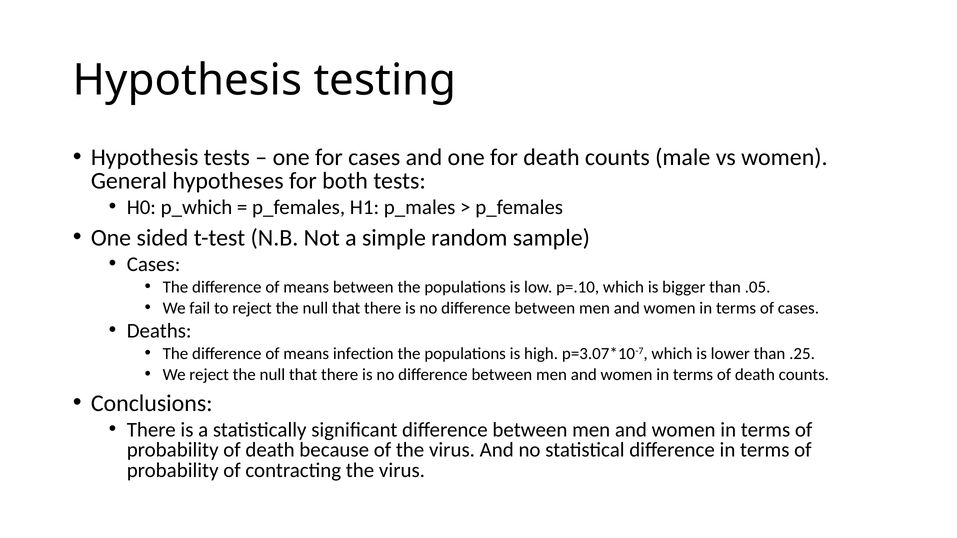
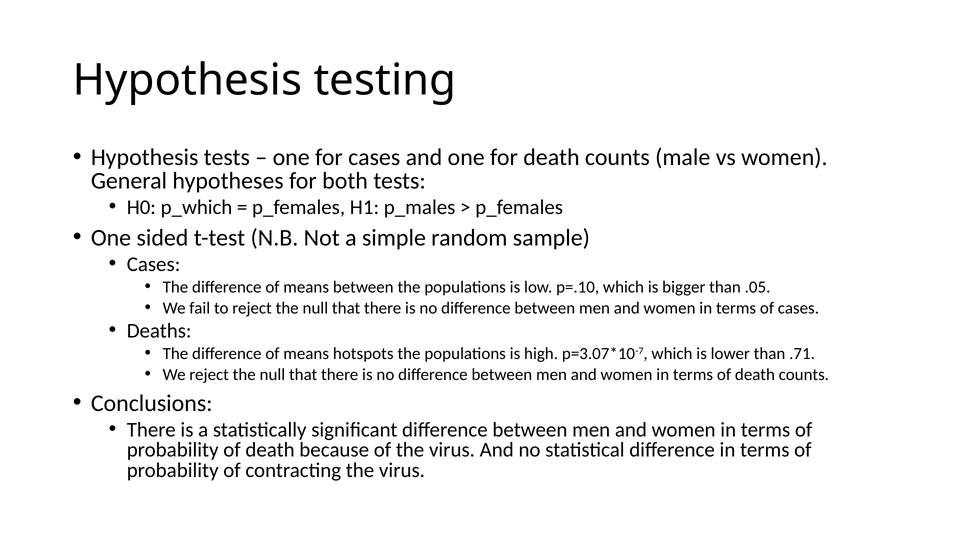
infection: infection -> hotspots
.25: .25 -> .71
